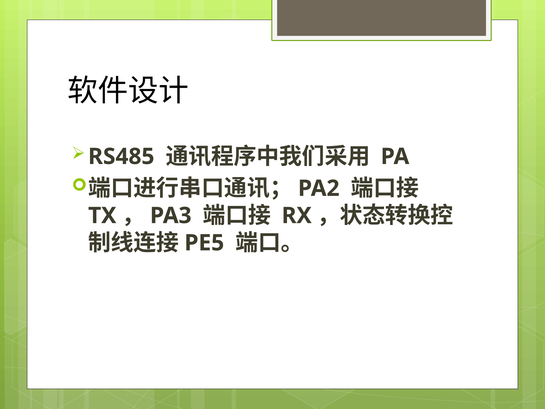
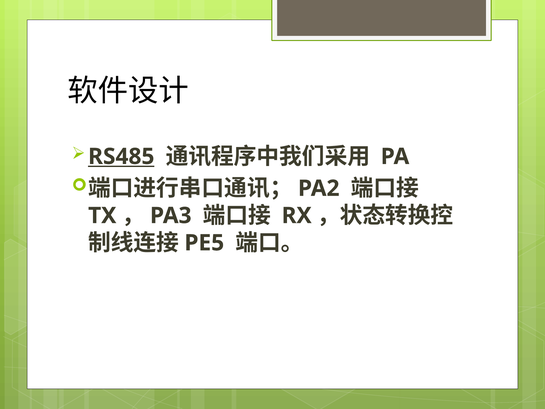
RS485 underline: none -> present
